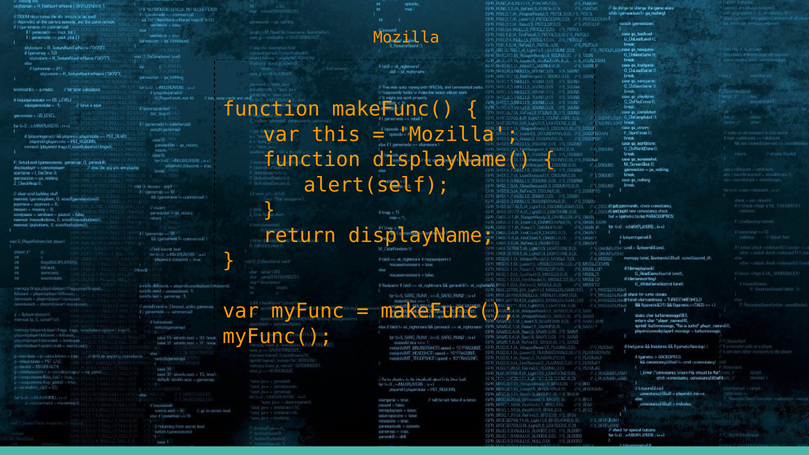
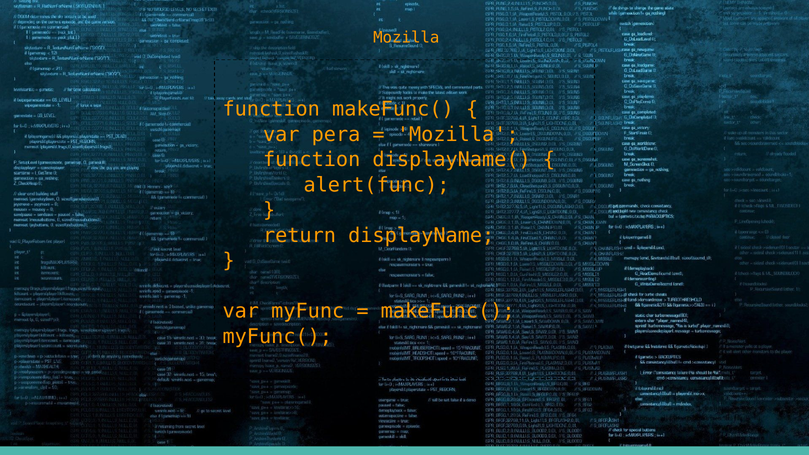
this: this -> pera
alert(self: alert(self -> alert(func
